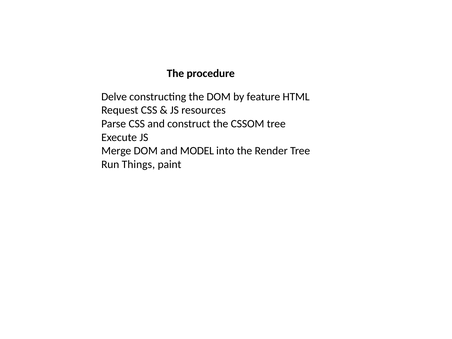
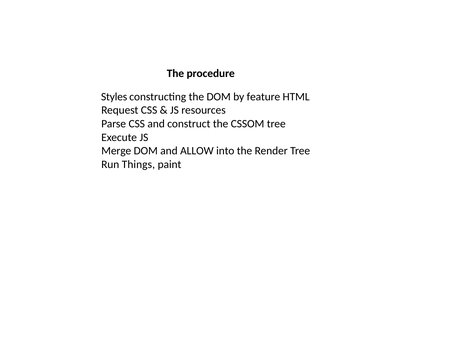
Delve: Delve -> Styles
MODEL: MODEL -> ALLOW
